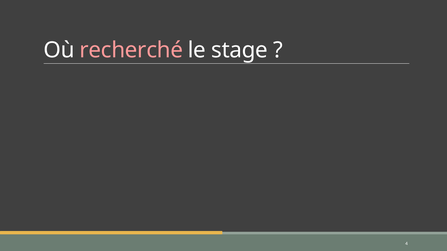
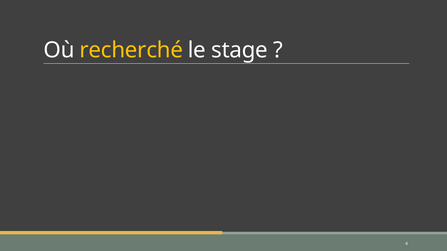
recherché colour: pink -> yellow
